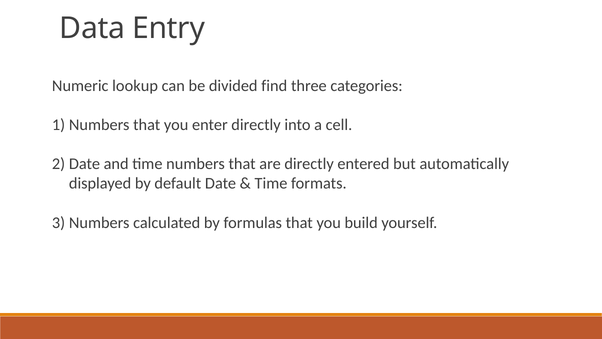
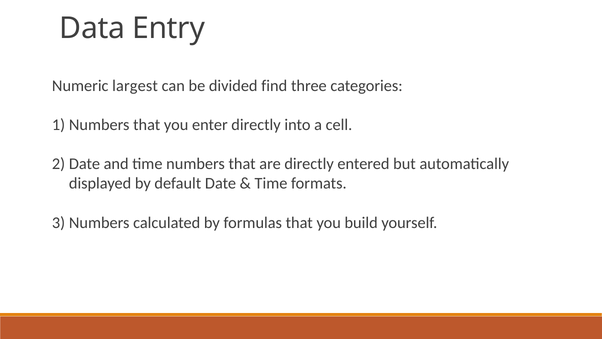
lookup: lookup -> largest
